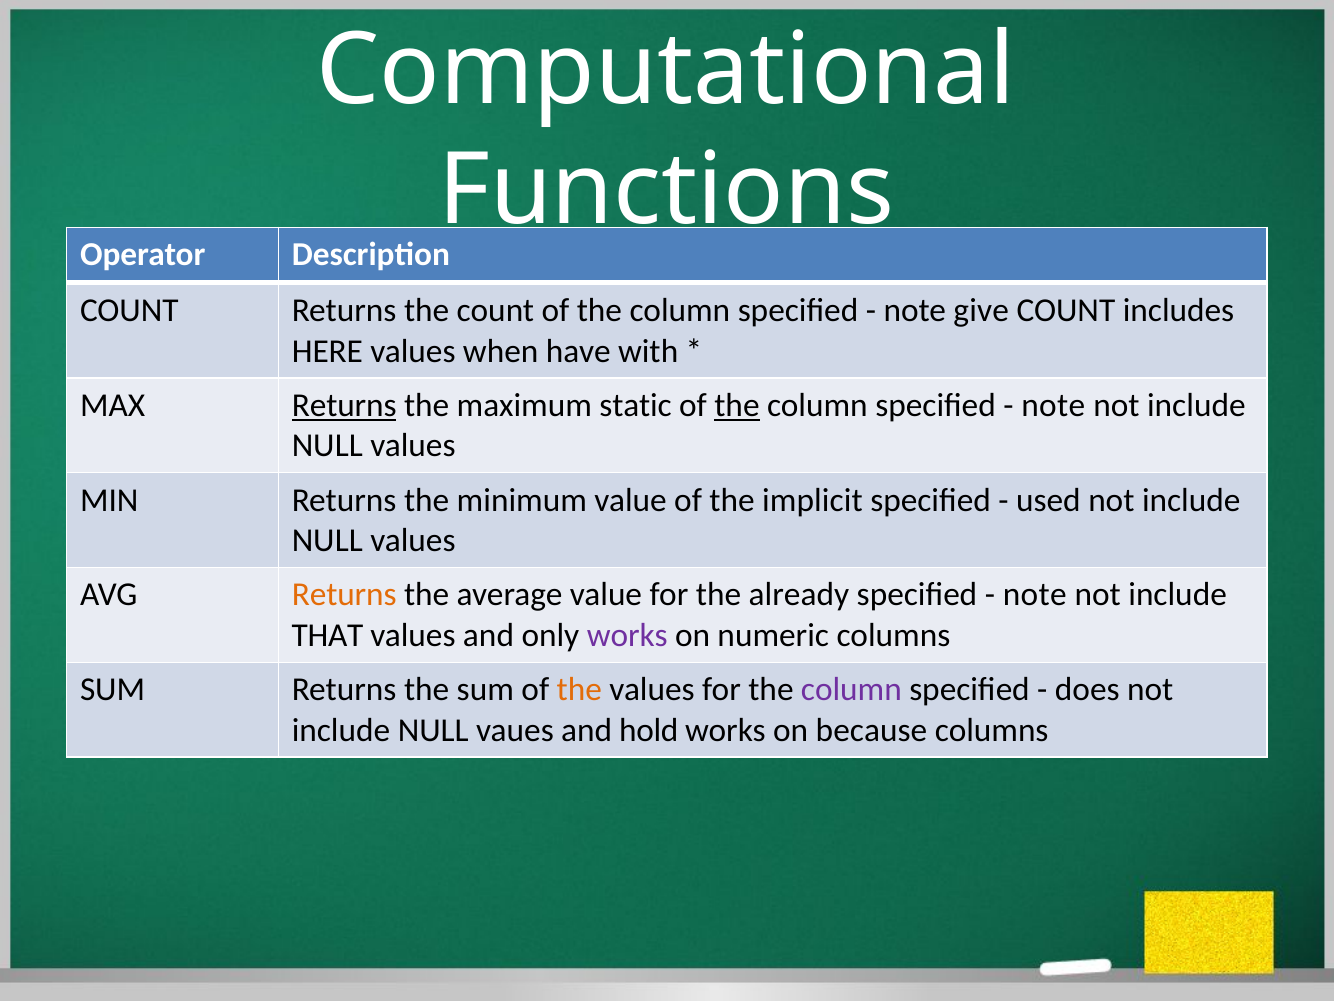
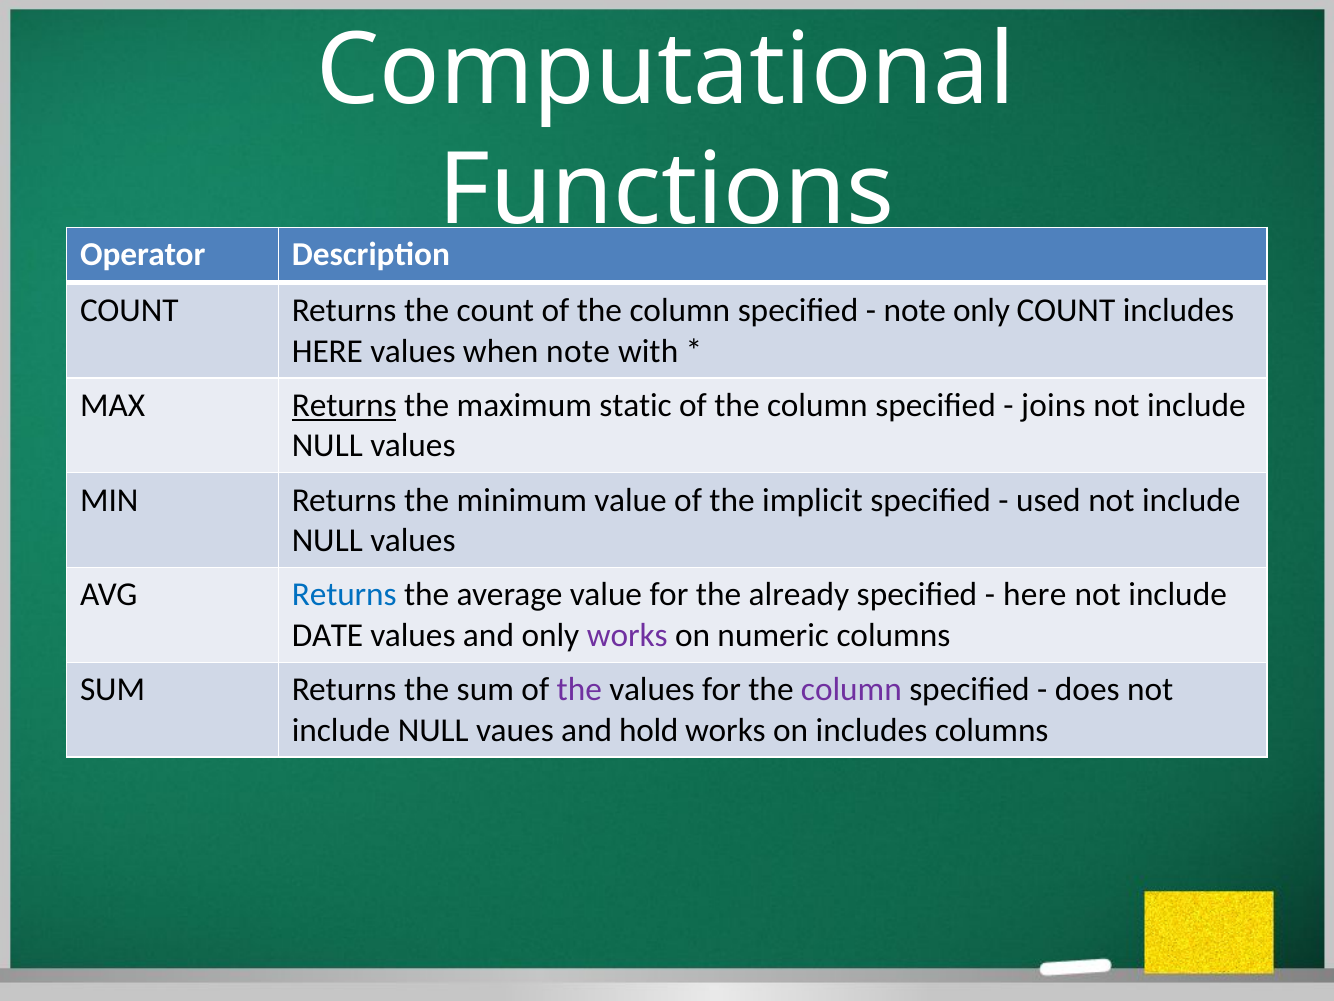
note give: give -> only
when have: have -> note
the at (737, 405) underline: present -> none
note at (1053, 405): note -> joins
Returns at (344, 595) colour: orange -> blue
note at (1035, 595): note -> here
THAT: THAT -> DATE
the at (579, 689) colour: orange -> purple
on because: because -> includes
